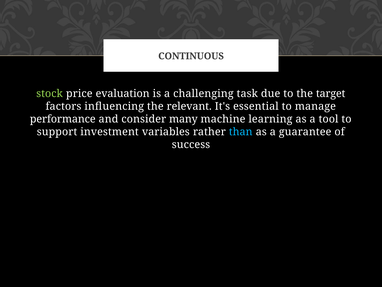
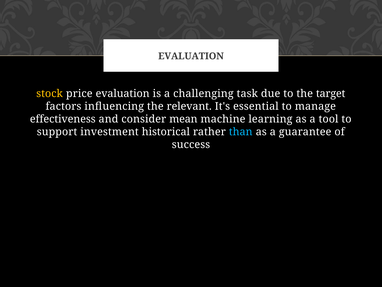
CONTINUOUS at (191, 56): CONTINUOUS -> EVALUATION
stock colour: light green -> yellow
performance: performance -> effectiveness
many: many -> mean
variables: variables -> historical
